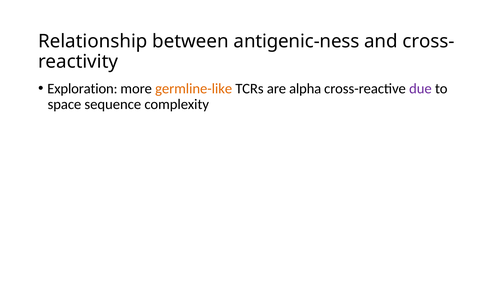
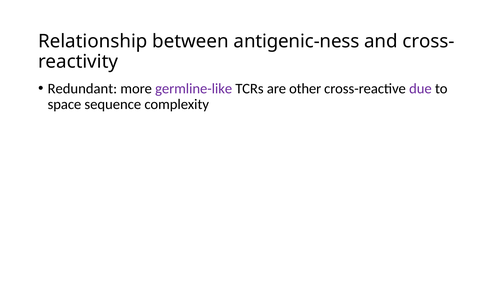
Exploration: Exploration -> Redundant
germline-like colour: orange -> purple
alpha: alpha -> other
